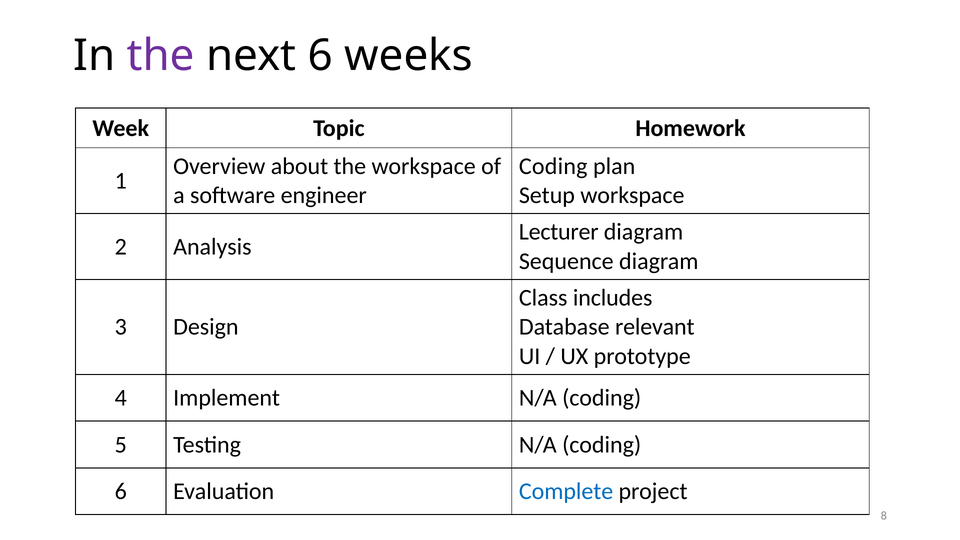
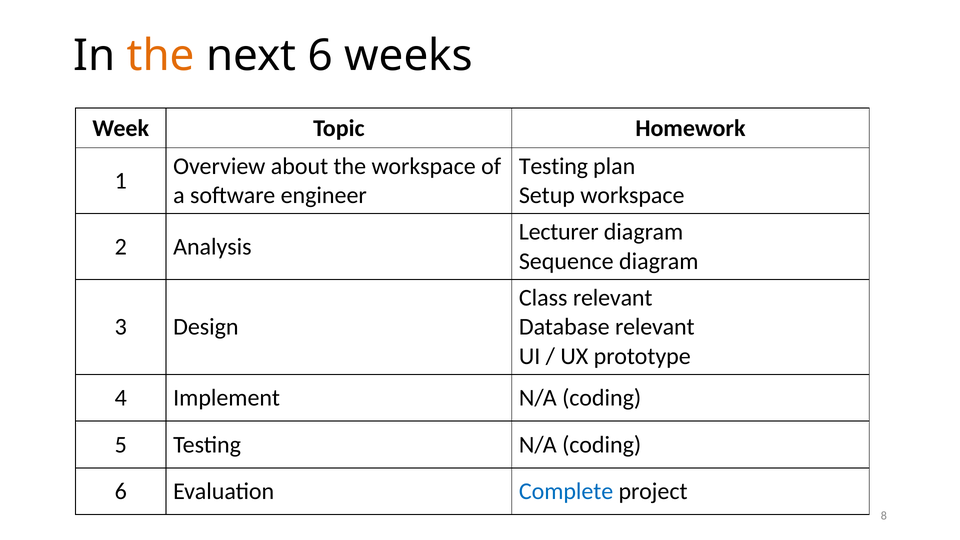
the at (161, 56) colour: purple -> orange
Coding at (553, 166): Coding -> Testing
Class includes: includes -> relevant
